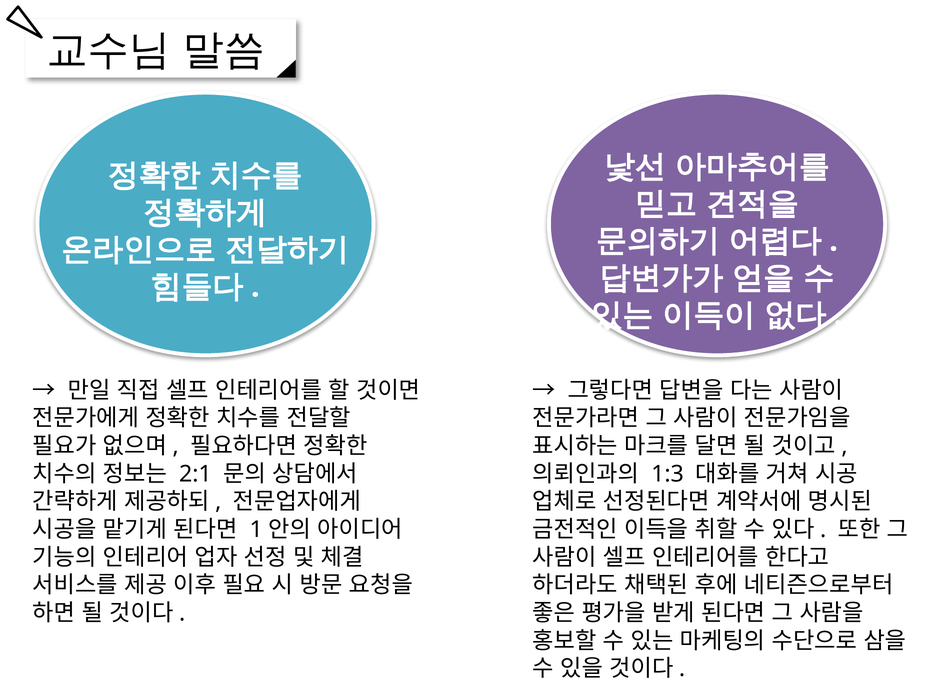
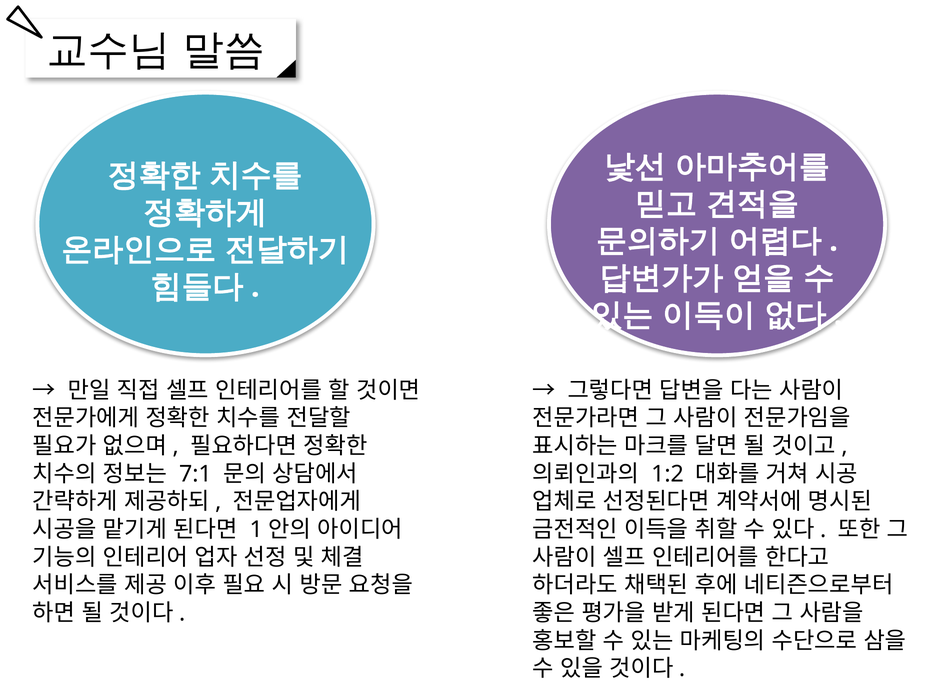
2:1: 2:1 -> 7:1
1:3: 1:3 -> 1:2
